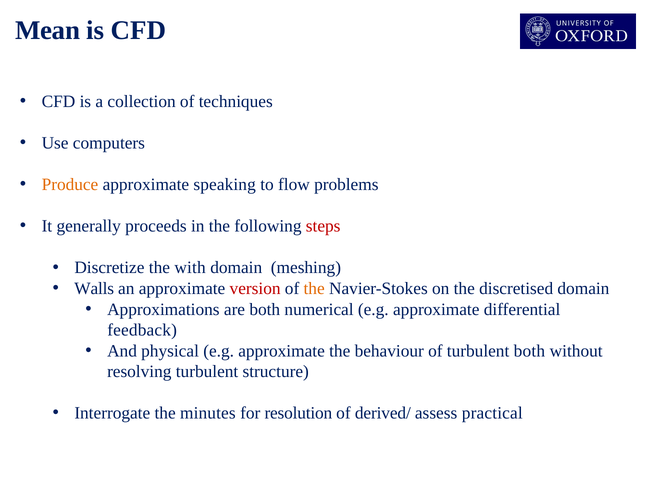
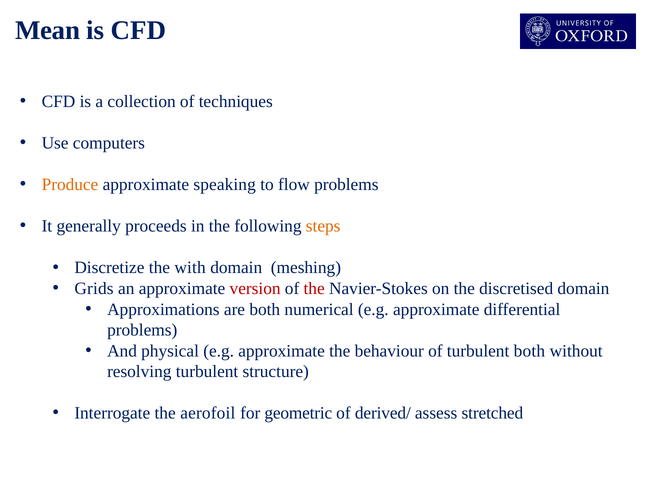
steps colour: red -> orange
Walls: Walls -> Grids
the at (314, 289) colour: orange -> red
feedback at (142, 330): feedback -> problems
minutes: minutes -> aerofoil
resolution: resolution -> geometric
practical: practical -> stretched
